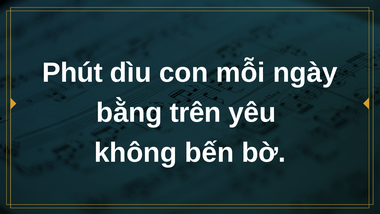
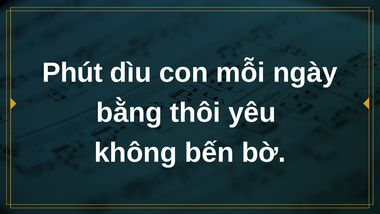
trên: trên -> thôi
